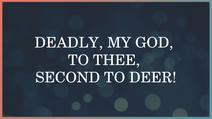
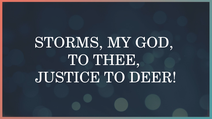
DEADLY: DEADLY -> STORMS
SECOND: SECOND -> JUSTICE
